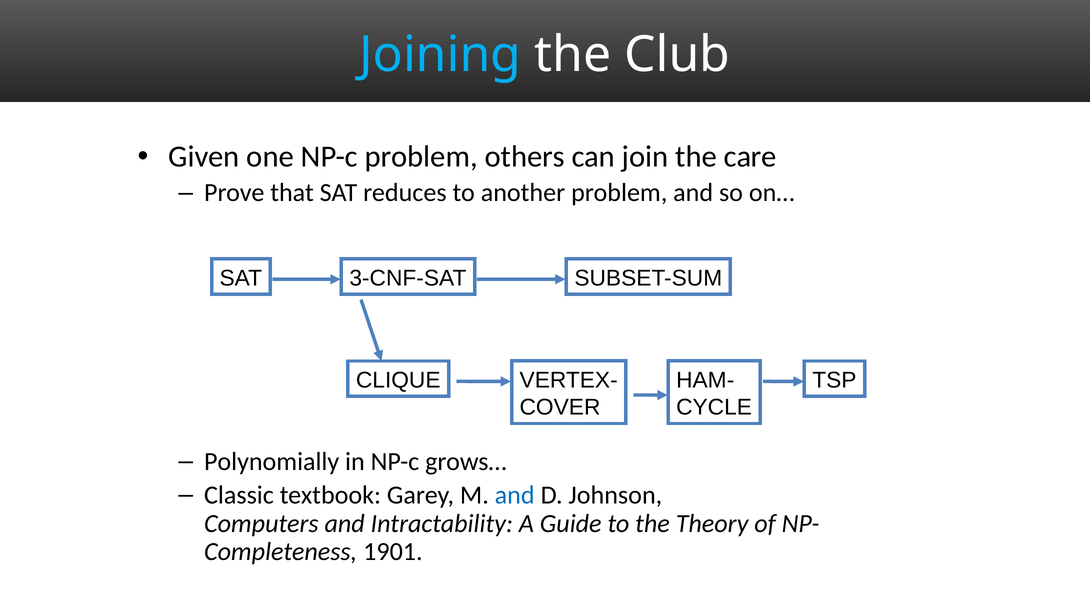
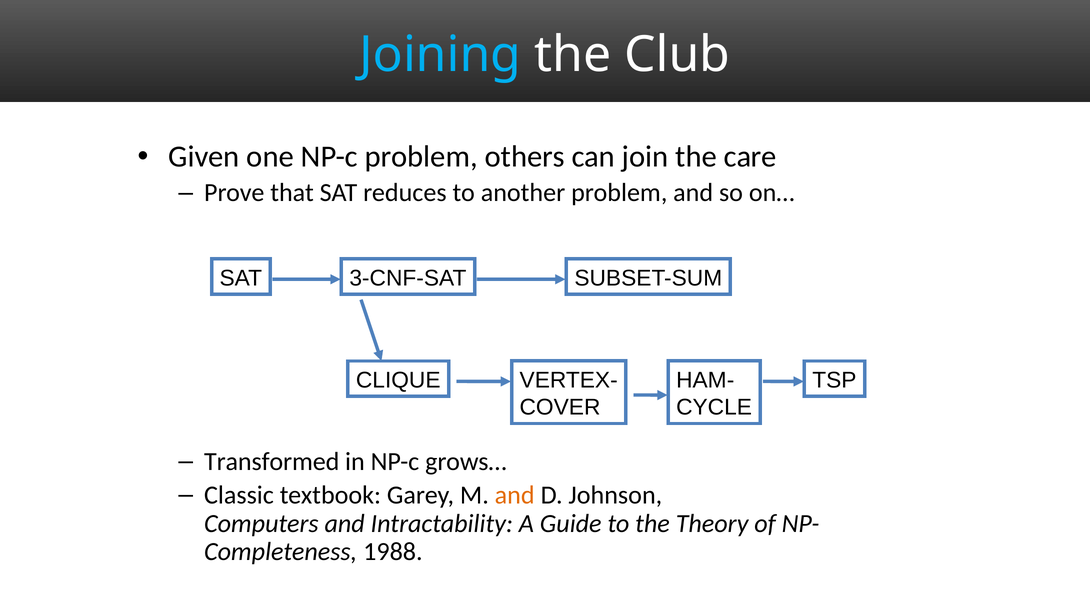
Polynomially: Polynomially -> Transformed
and at (515, 495) colour: blue -> orange
1901: 1901 -> 1988
